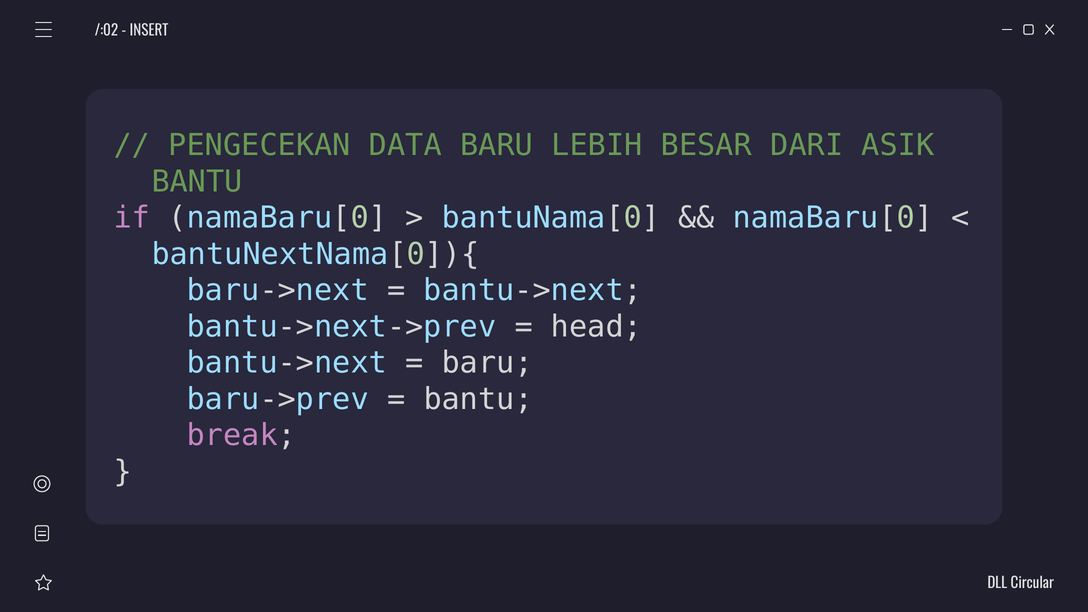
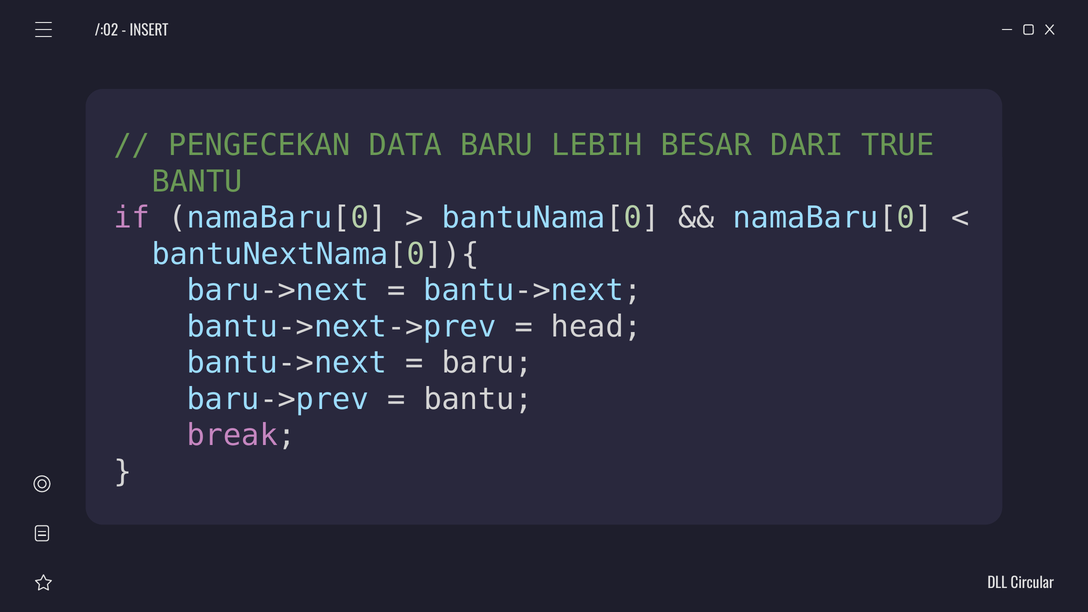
ASIK: ASIK -> TRUE
